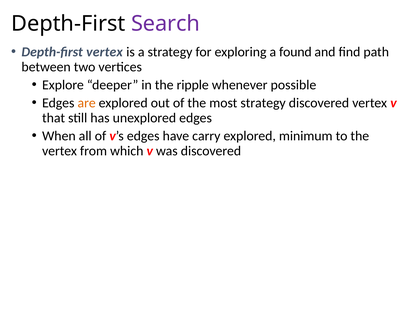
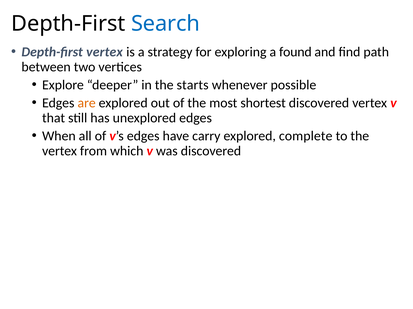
Search colour: purple -> blue
ripple: ripple -> starts
most strategy: strategy -> shortest
minimum: minimum -> complete
